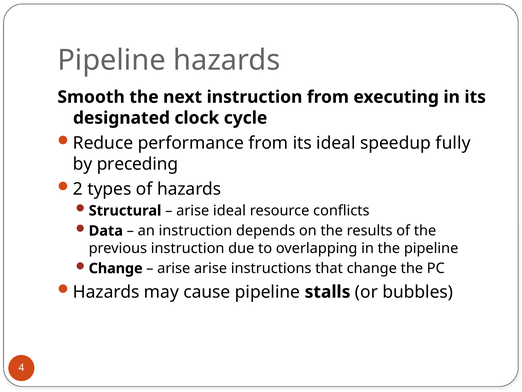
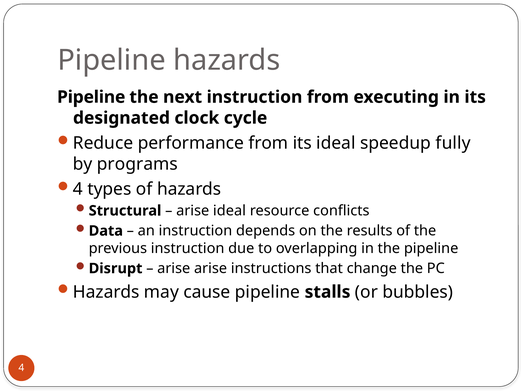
Smooth at (91, 97): Smooth -> Pipeline
preceding: preceding -> programs
2 at (78, 189): 2 -> 4
Change at (116, 268): Change -> Disrupt
